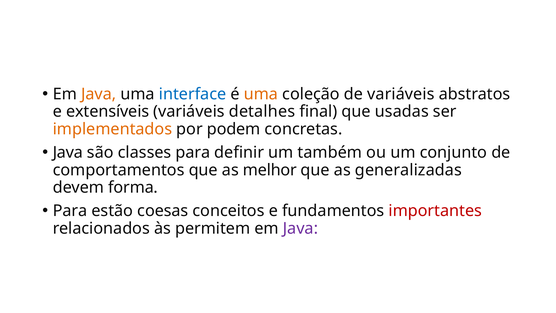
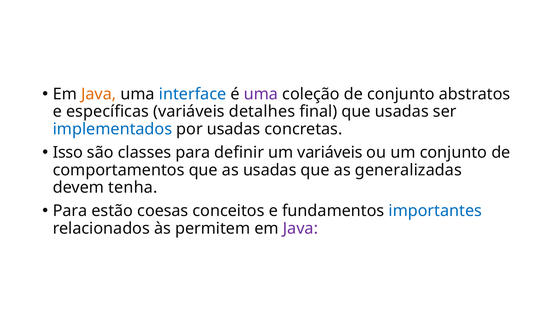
uma at (261, 94) colour: orange -> purple
de variáveis: variáveis -> conjunto
extensíveis: extensíveis -> específicas
implementados colour: orange -> blue
por podem: podem -> usadas
Java at (68, 152): Java -> Isso
um também: também -> variáveis
as melhor: melhor -> usadas
forma: forma -> tenha
importantes colour: red -> blue
